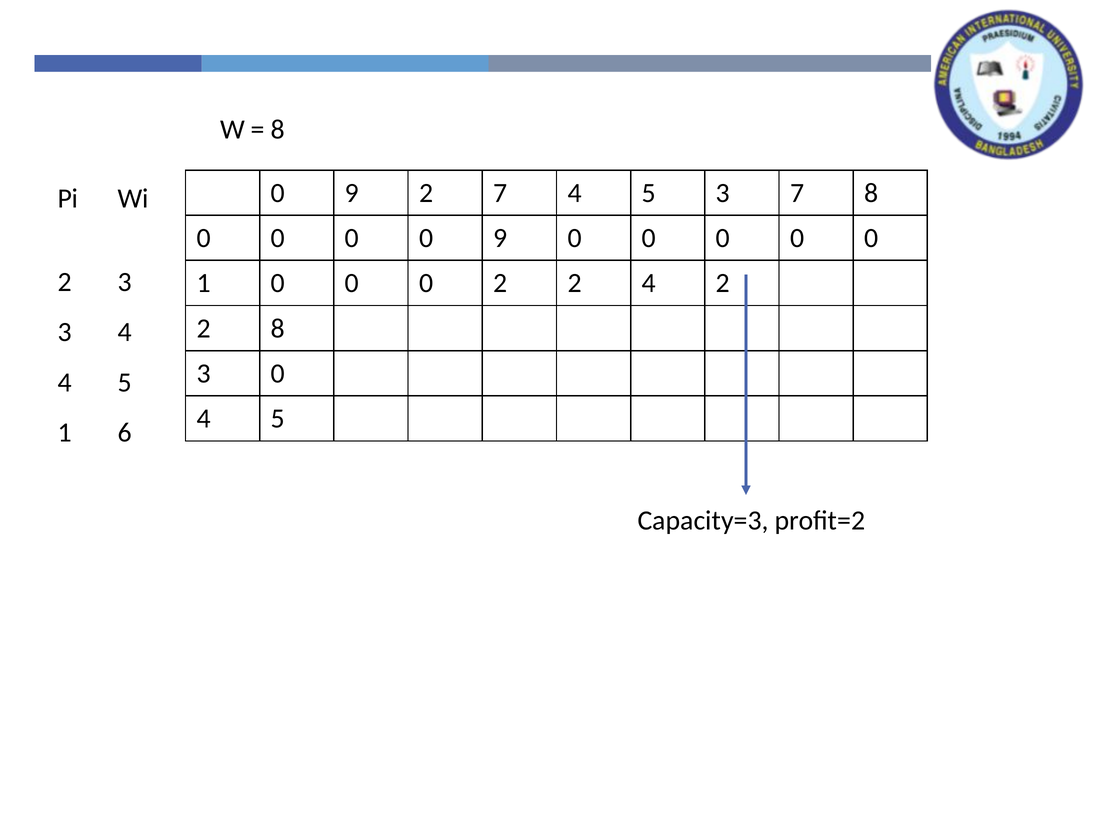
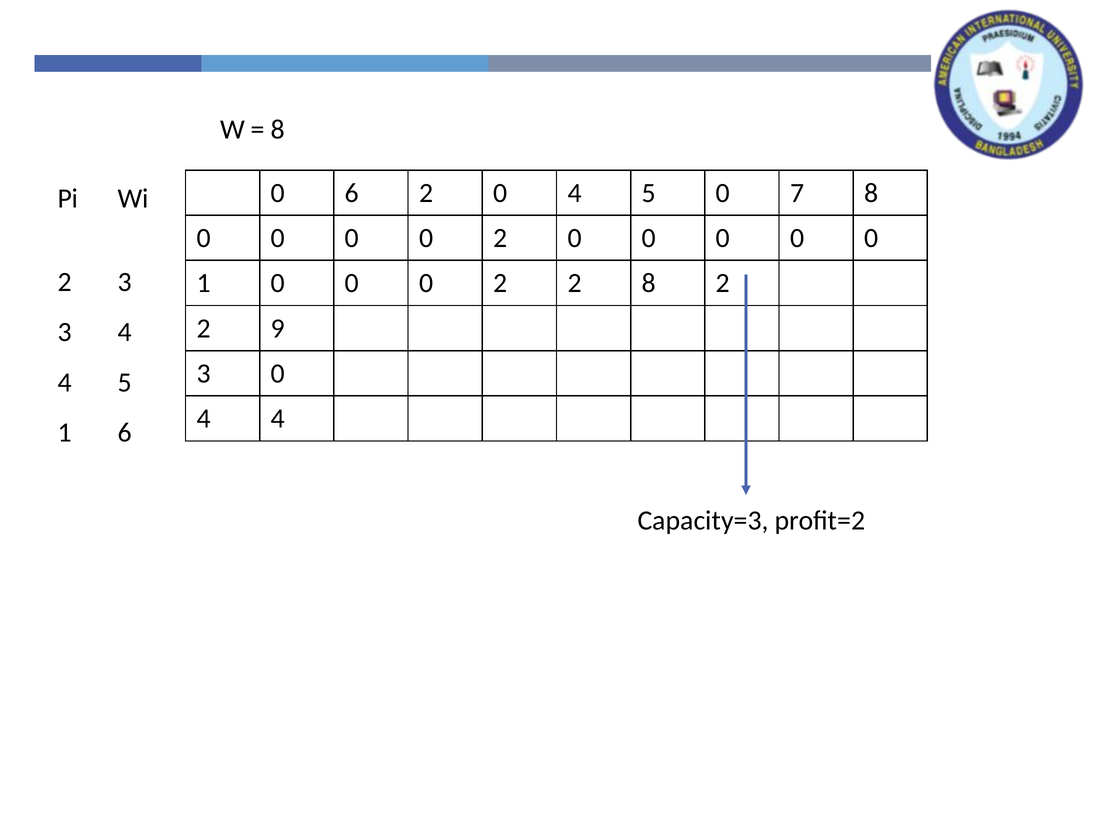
9 at (352, 193): 9 -> 6
7 at (500, 193): 7 -> 0
5 3: 3 -> 0
9 at (500, 238): 9 -> 2
2 4: 4 -> 8
2 8: 8 -> 9
5 at (278, 419): 5 -> 4
